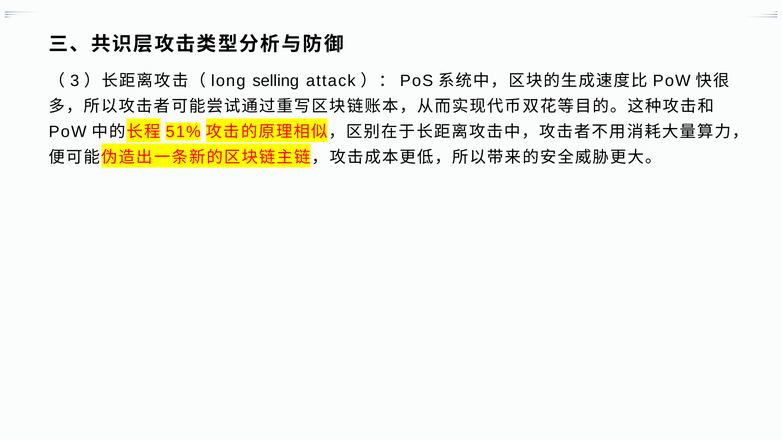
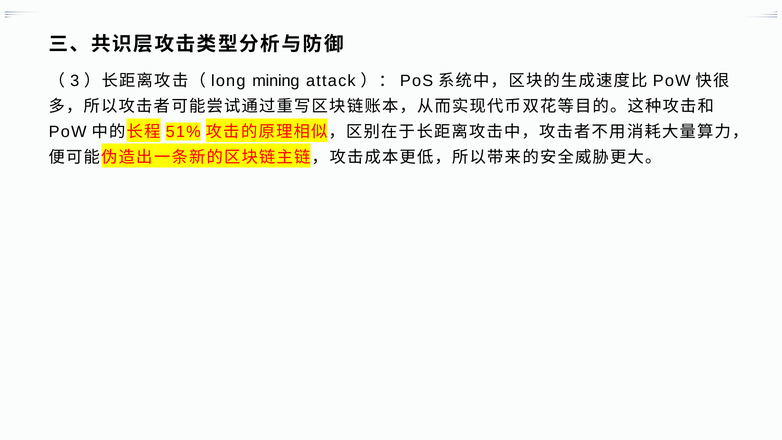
selling: selling -> mining
